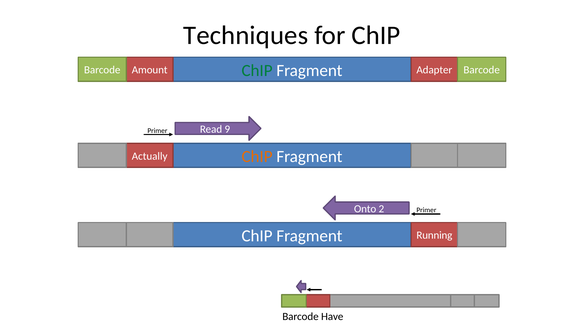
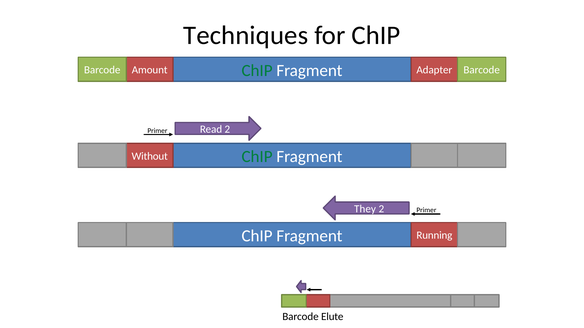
Read 9: 9 -> 2
ChIP at (257, 157) colour: orange -> green
Actually: Actually -> Without
Onto: Onto -> They
Have: Have -> Elute
